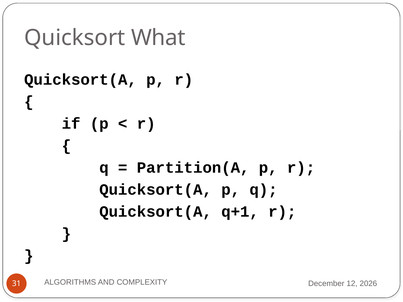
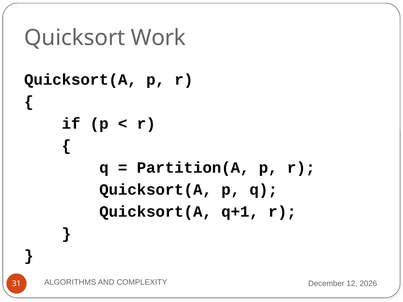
What: What -> Work
